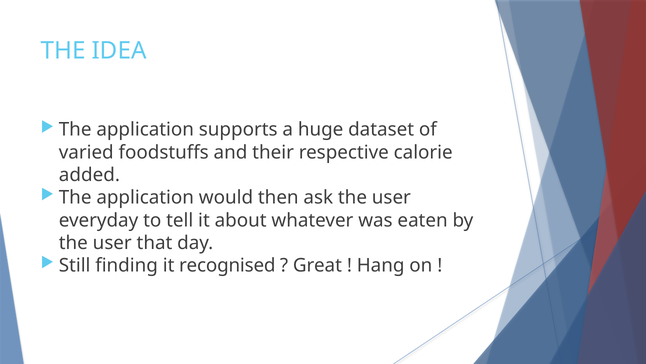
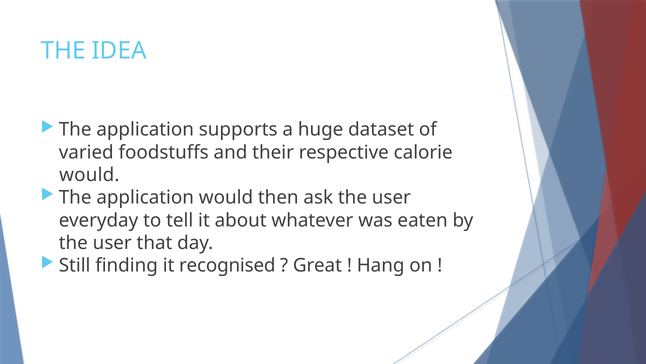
added at (89, 175): added -> would
